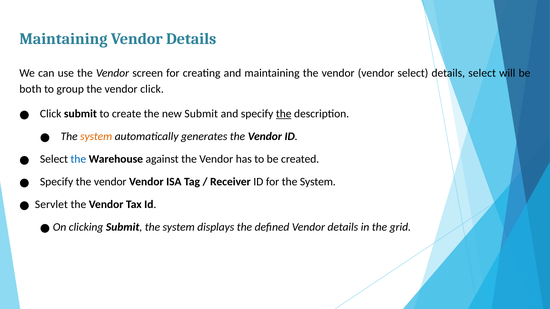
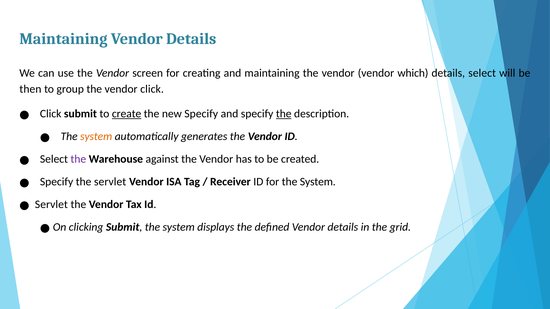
vendor select: select -> which
both: both -> then
create underline: none -> present
new Submit: Submit -> Specify
the at (78, 159) colour: blue -> purple
Specify the vendor: vendor -> servlet
